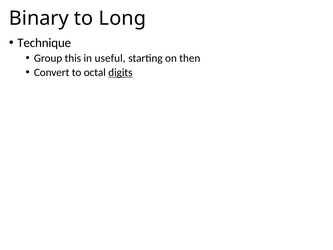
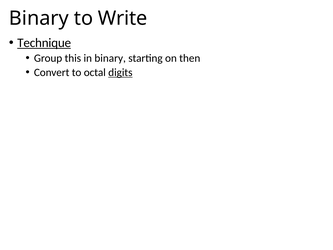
Long: Long -> Write
Technique underline: none -> present
in useful: useful -> binary
